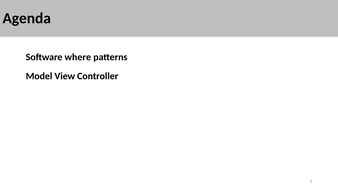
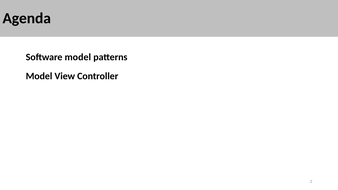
Software where: where -> model
